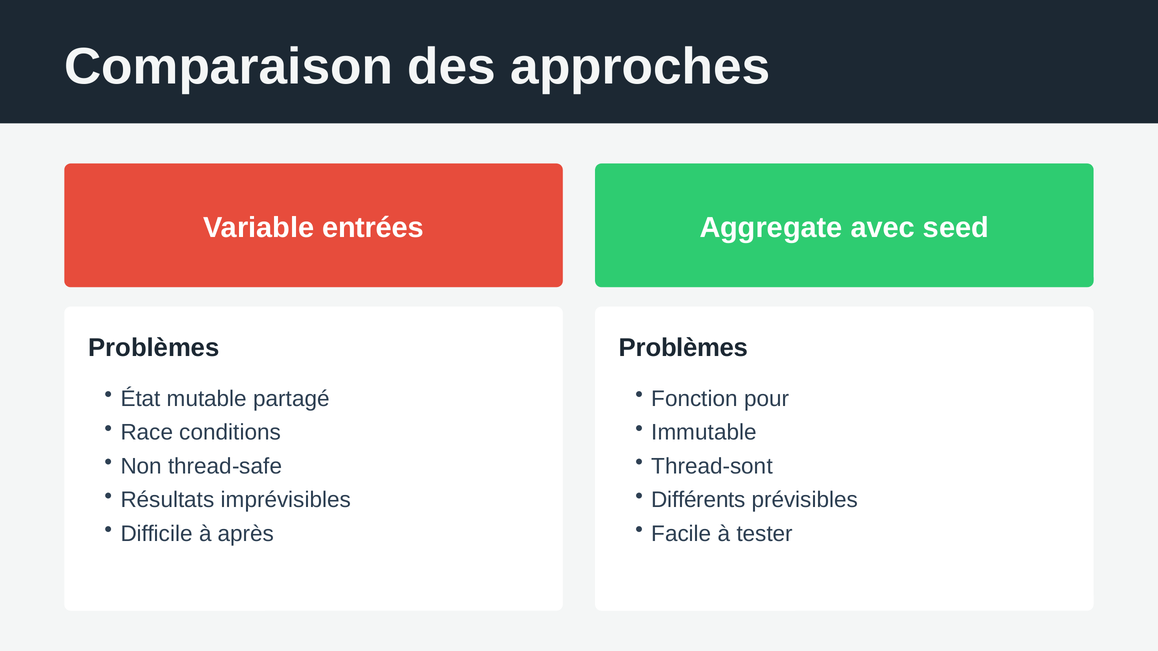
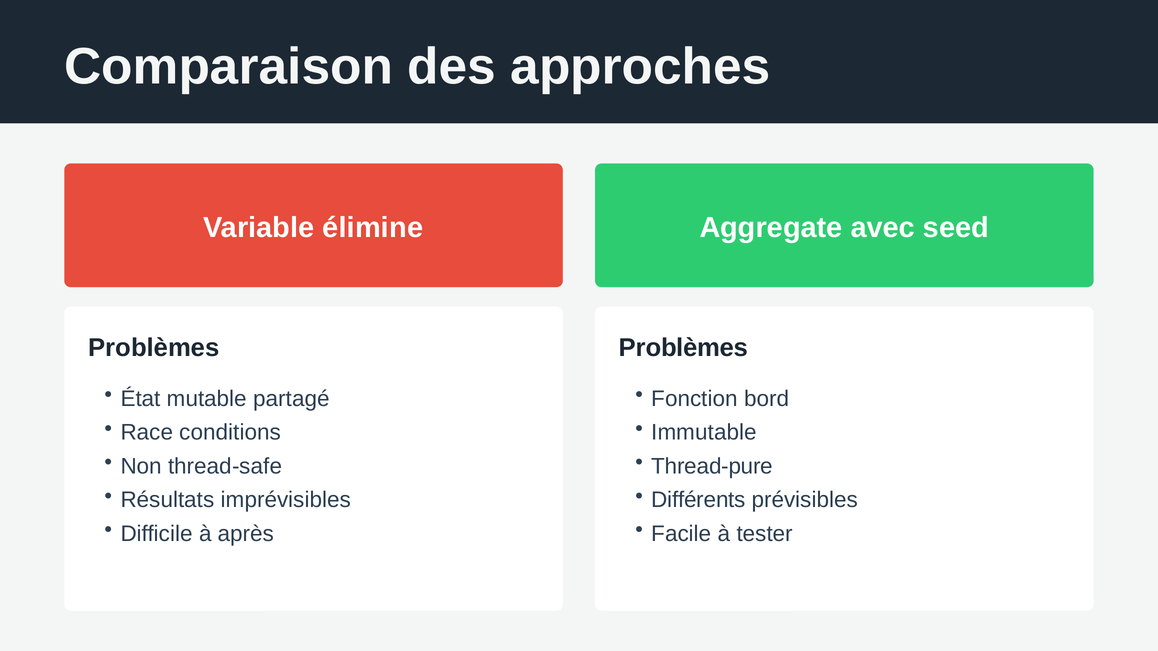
entrées: entrées -> élimine
pour: pour -> bord
Thread-sont: Thread-sont -> Thread-pure
